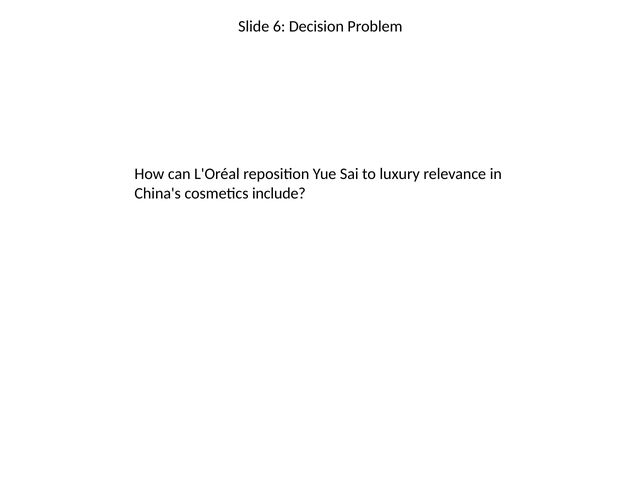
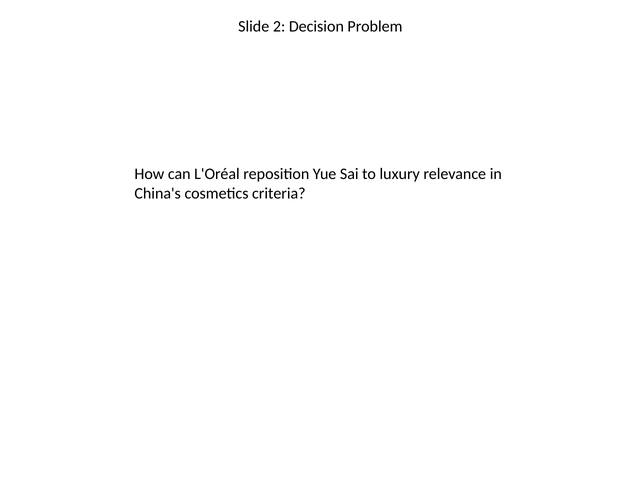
6: 6 -> 2
include: include -> criteria
